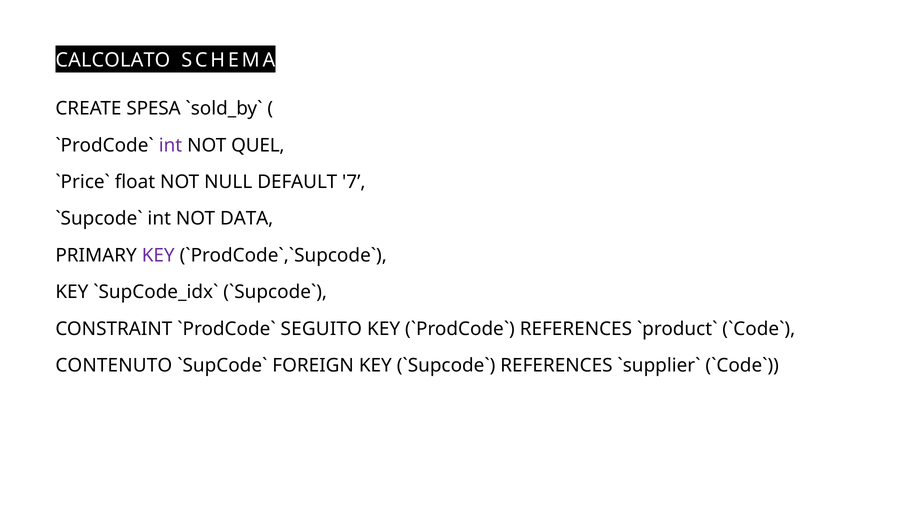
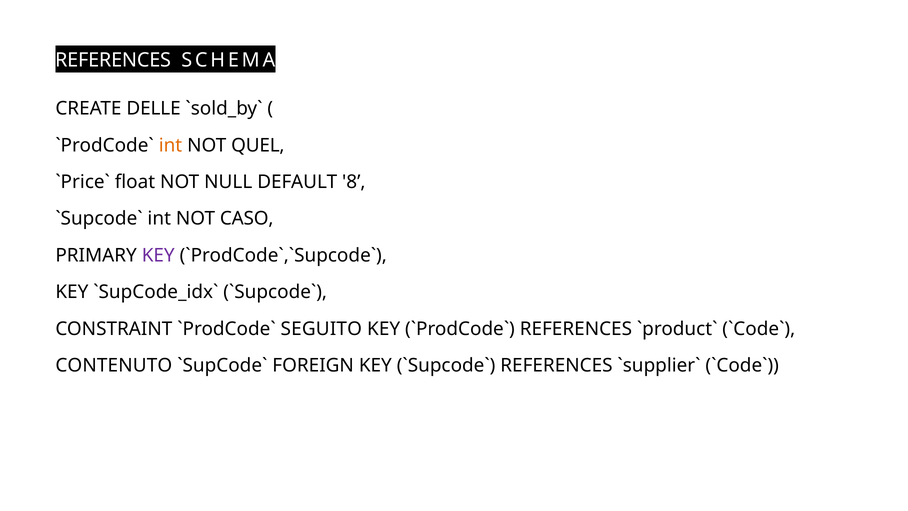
CALCOLATO at (113, 60): CALCOLATO -> REFERENCES
SPESA: SPESA -> DELLE
int at (170, 145) colour: purple -> orange
7: 7 -> 8
DATA: DATA -> CASO
